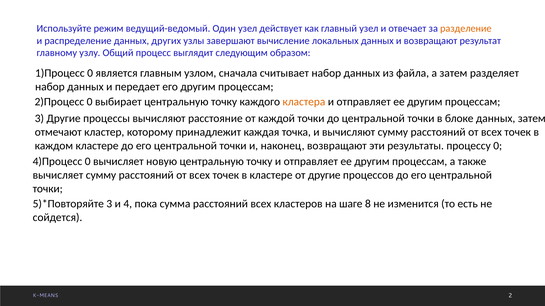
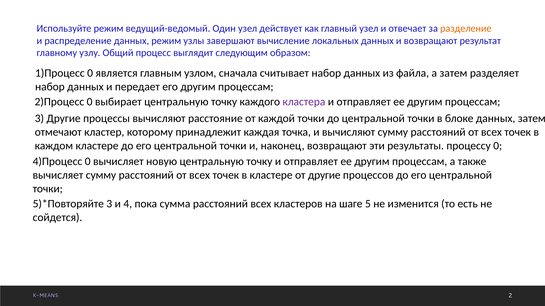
данных других: других -> режим
кластера colour: orange -> purple
8: 8 -> 5
